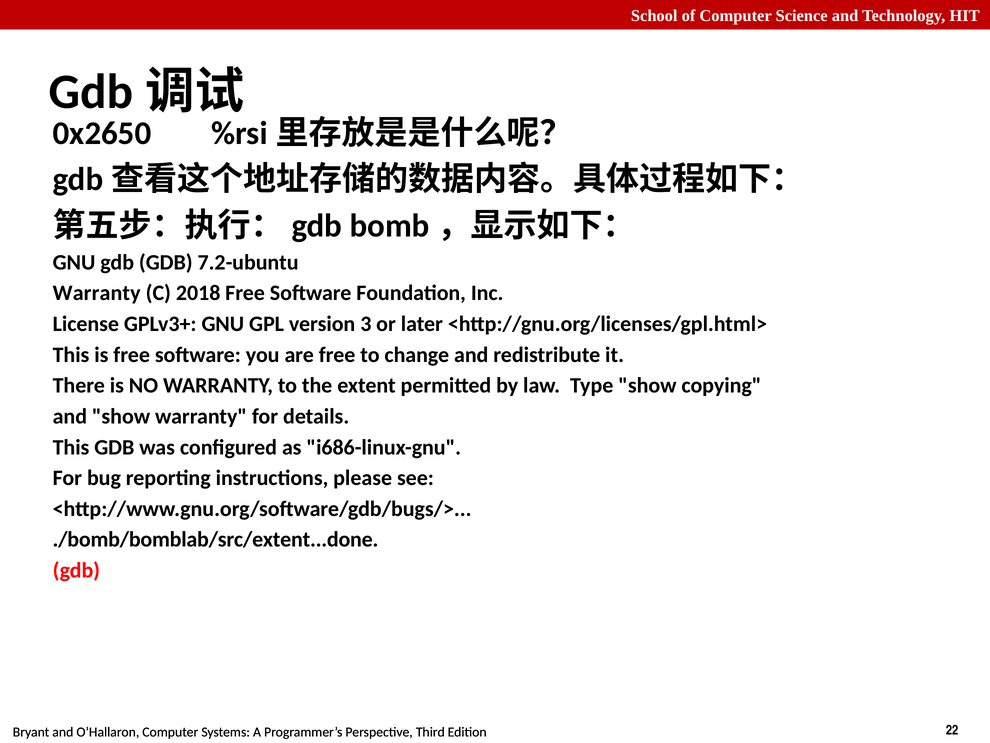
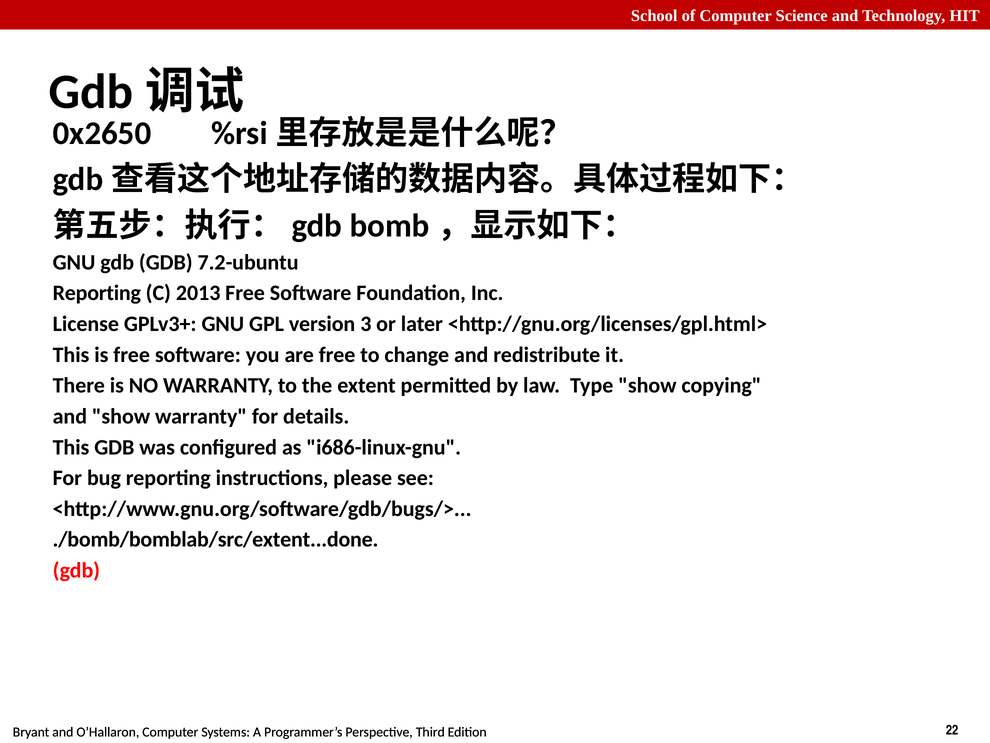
Warranty at (97, 293): Warranty -> Reporting
2018: 2018 -> 2013
